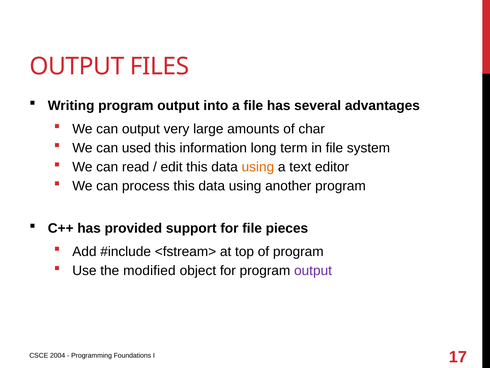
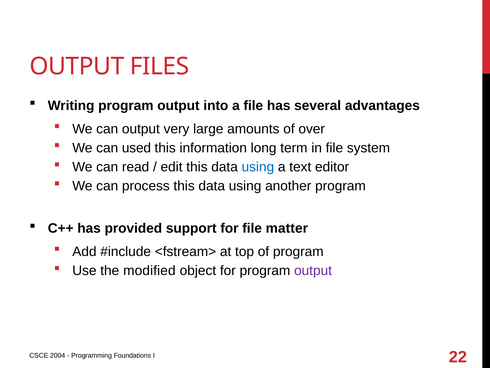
char: char -> over
using at (258, 167) colour: orange -> blue
pieces: pieces -> matter
17: 17 -> 22
